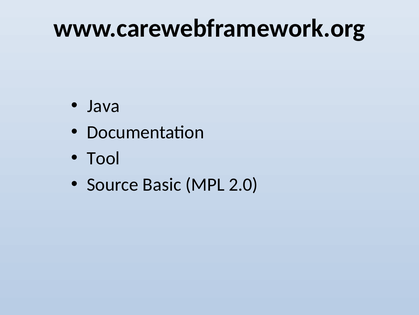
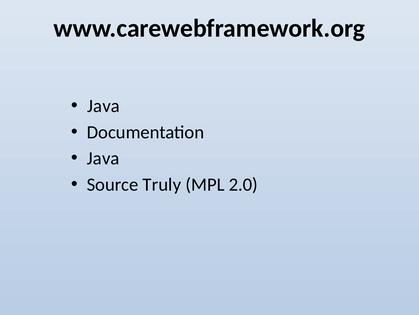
Tool at (103, 158): Tool -> Java
Basic: Basic -> Truly
